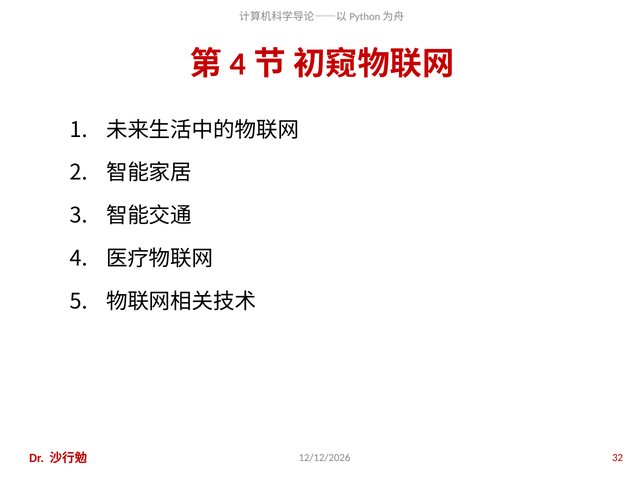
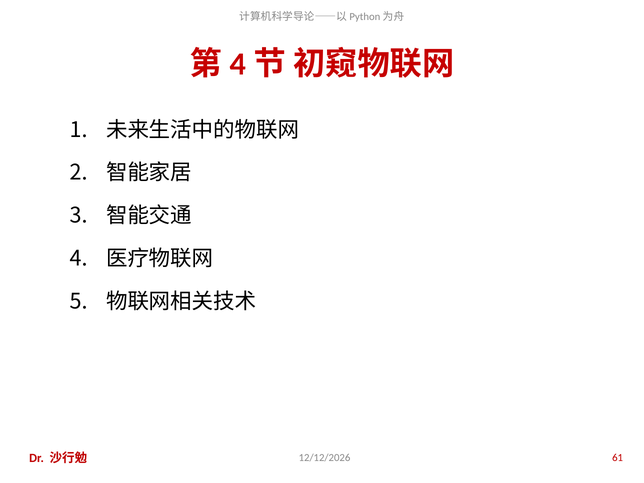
32: 32 -> 61
